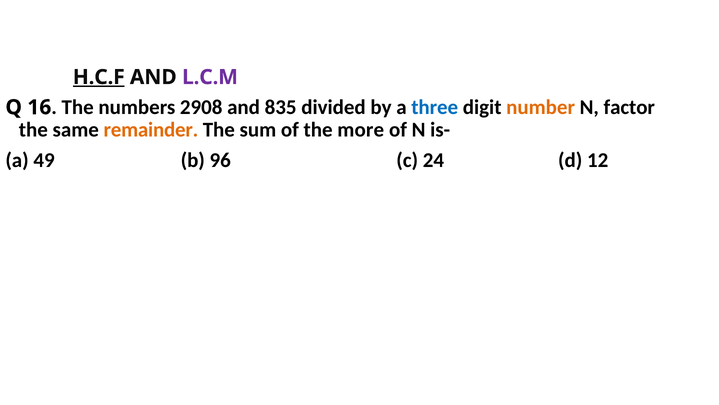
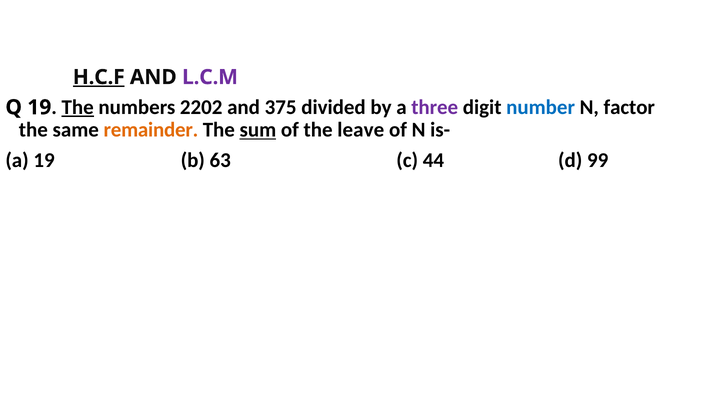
Q 16: 16 -> 19
The at (78, 107) underline: none -> present
2908: 2908 -> 2202
835: 835 -> 375
three colour: blue -> purple
number colour: orange -> blue
sum underline: none -> present
more: more -> leave
a 49: 49 -> 19
96: 96 -> 63
24: 24 -> 44
12: 12 -> 99
